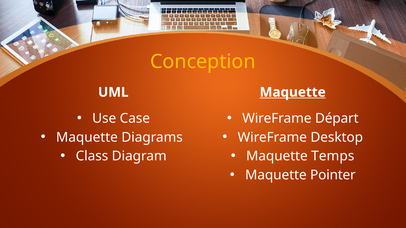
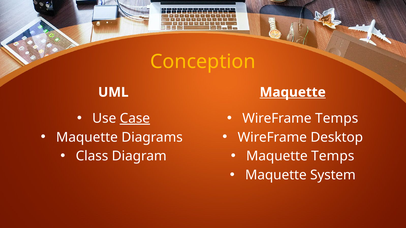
Case underline: none -> present
WireFrame Départ: Départ -> Temps
Pointer: Pointer -> System
